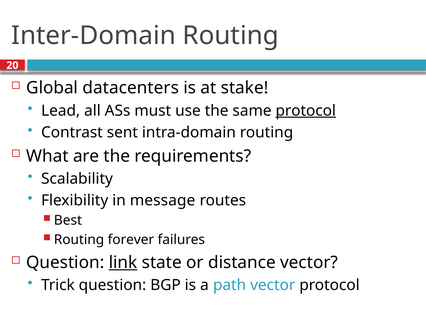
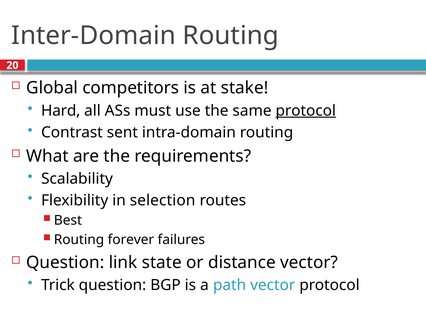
datacenters: datacenters -> competitors
Lead: Lead -> Hard
message: message -> selection
link underline: present -> none
